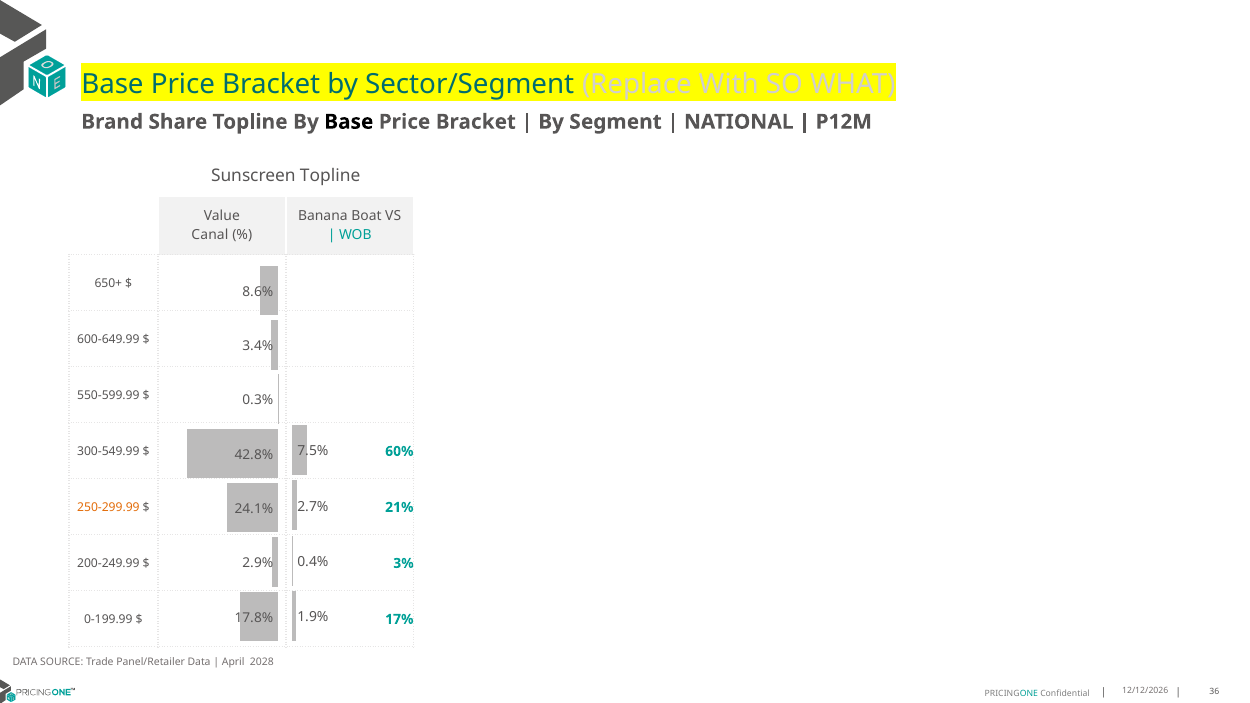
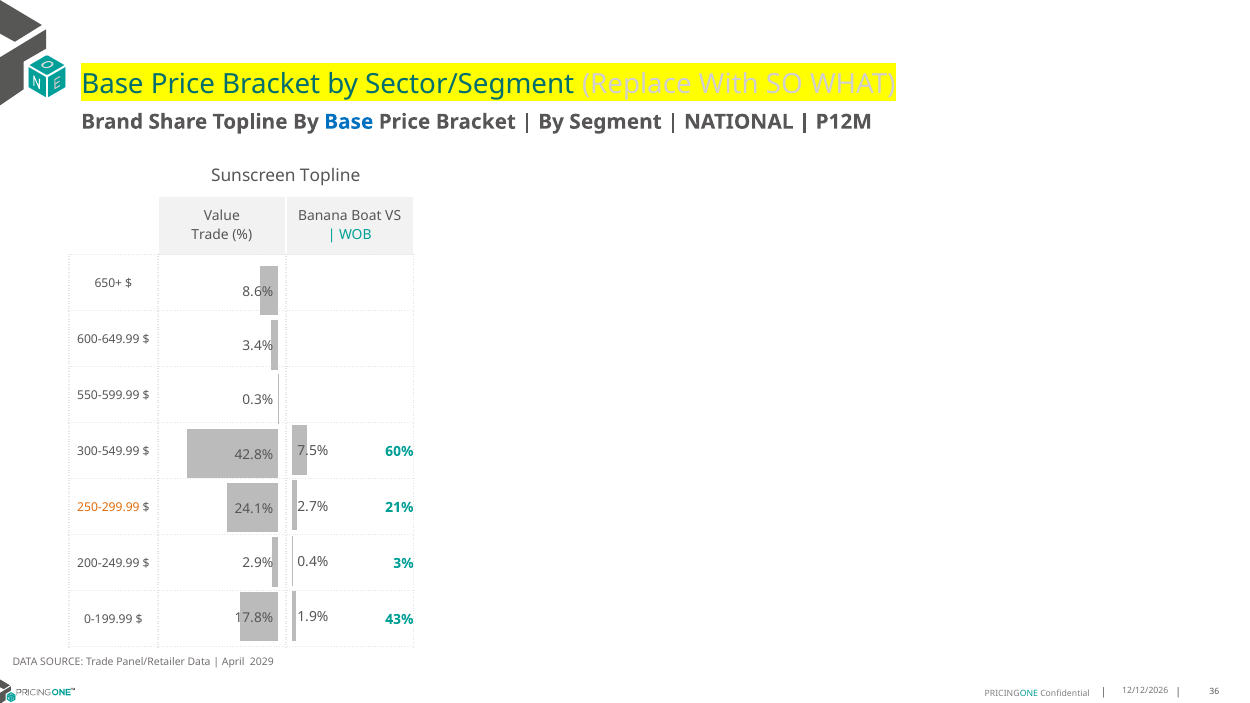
Base at (349, 122) colour: black -> blue
Canal at (210, 235): Canal -> Trade
17%: 17% -> 43%
2028: 2028 -> 2029
